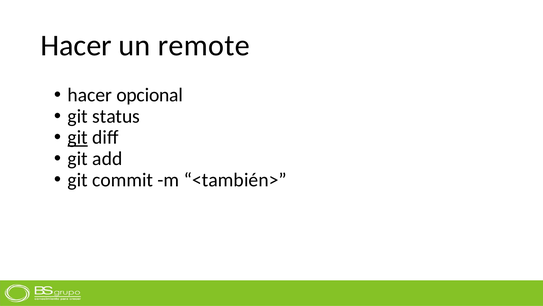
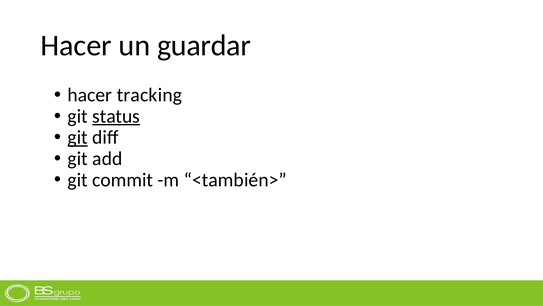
remote: remote -> guardar
opcional: opcional -> tracking
status underline: none -> present
